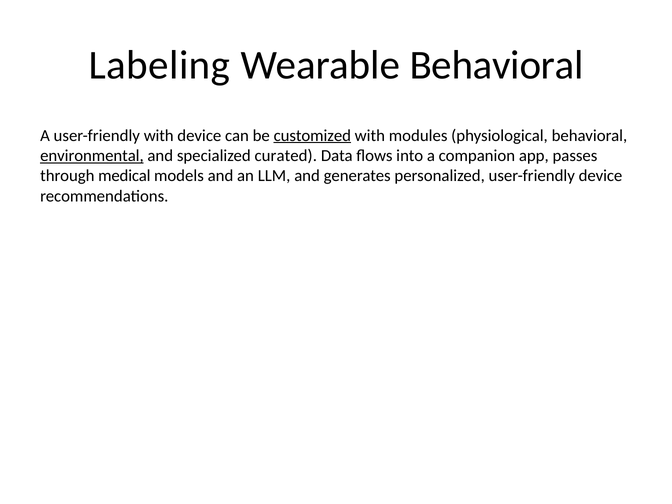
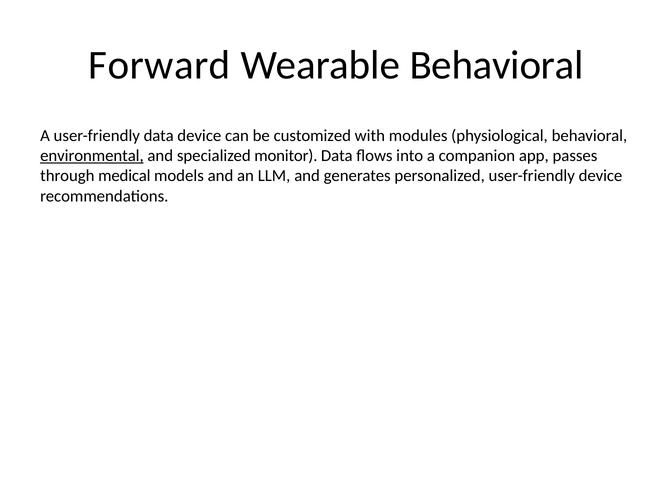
Labeling: Labeling -> Forward
user-friendly with: with -> data
customized underline: present -> none
curated: curated -> monitor
